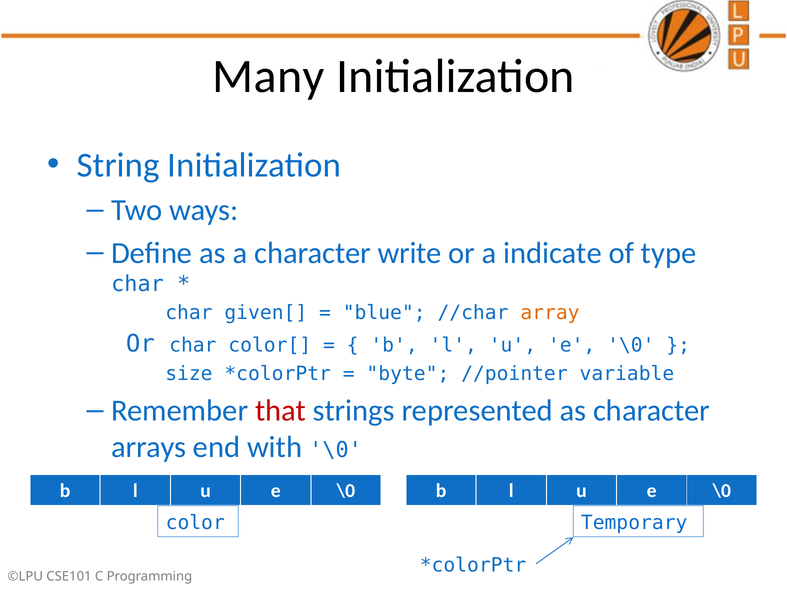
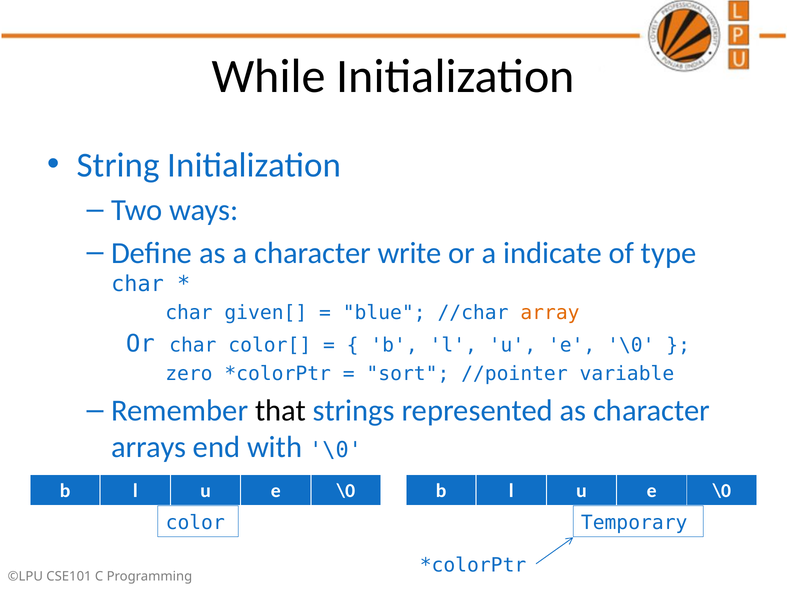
Many: Many -> While
size: size -> zero
byte: byte -> sort
that colour: red -> black
